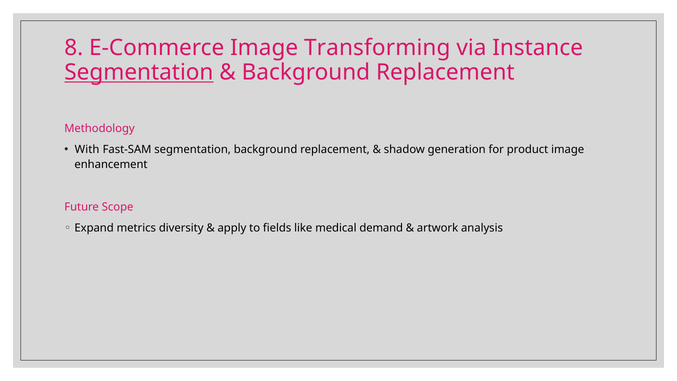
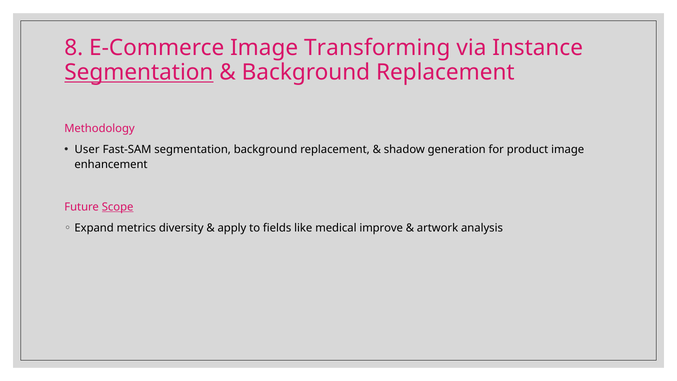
With: With -> User
Scope underline: none -> present
demand: demand -> improve
